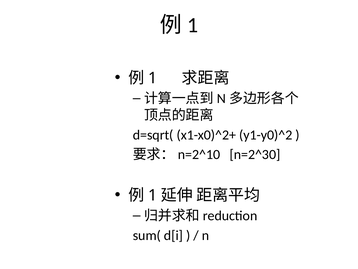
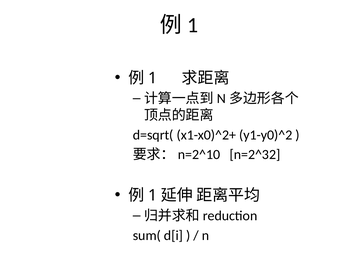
n=2^30: n=2^30 -> n=2^32
